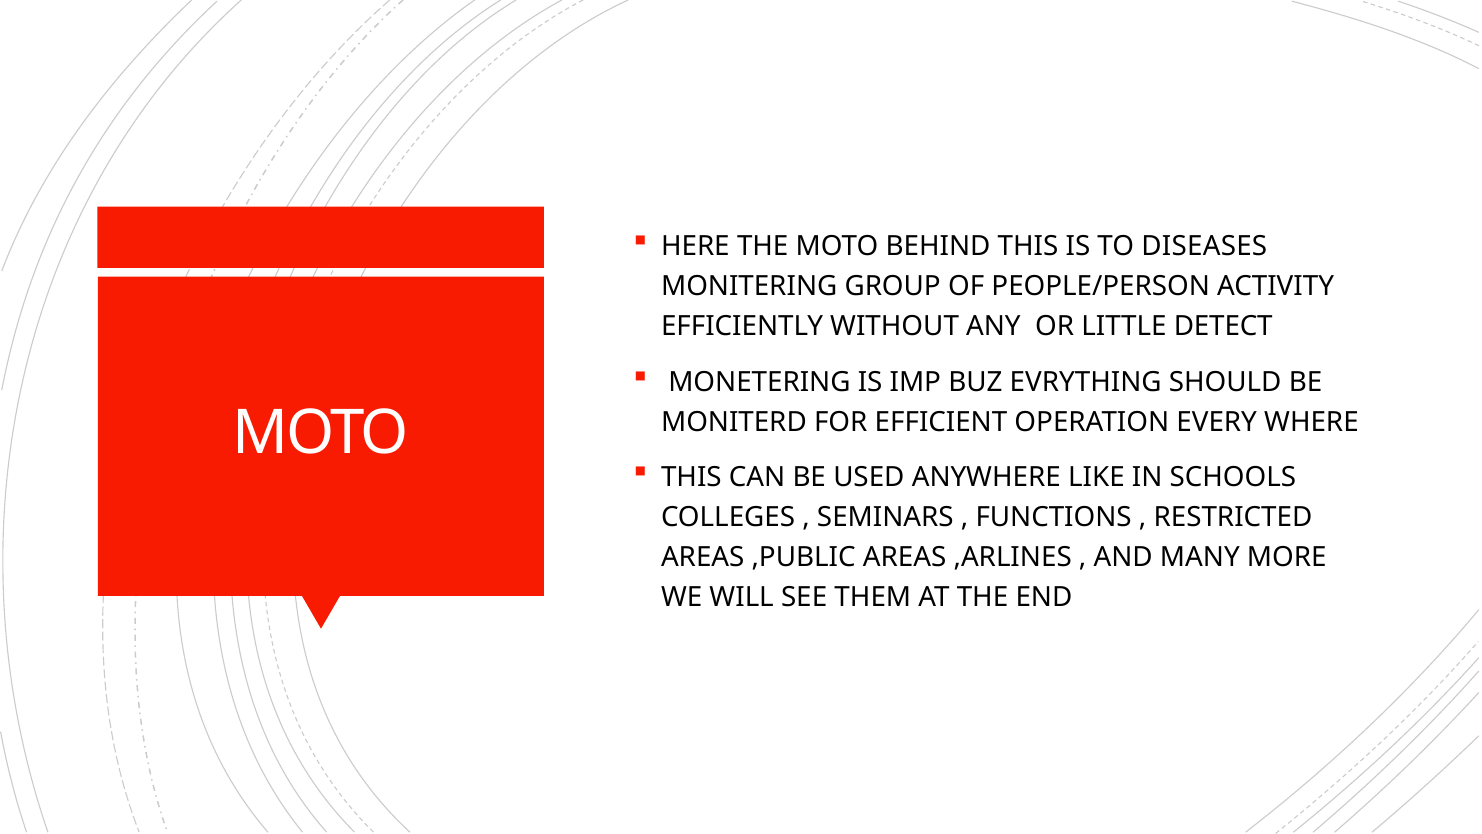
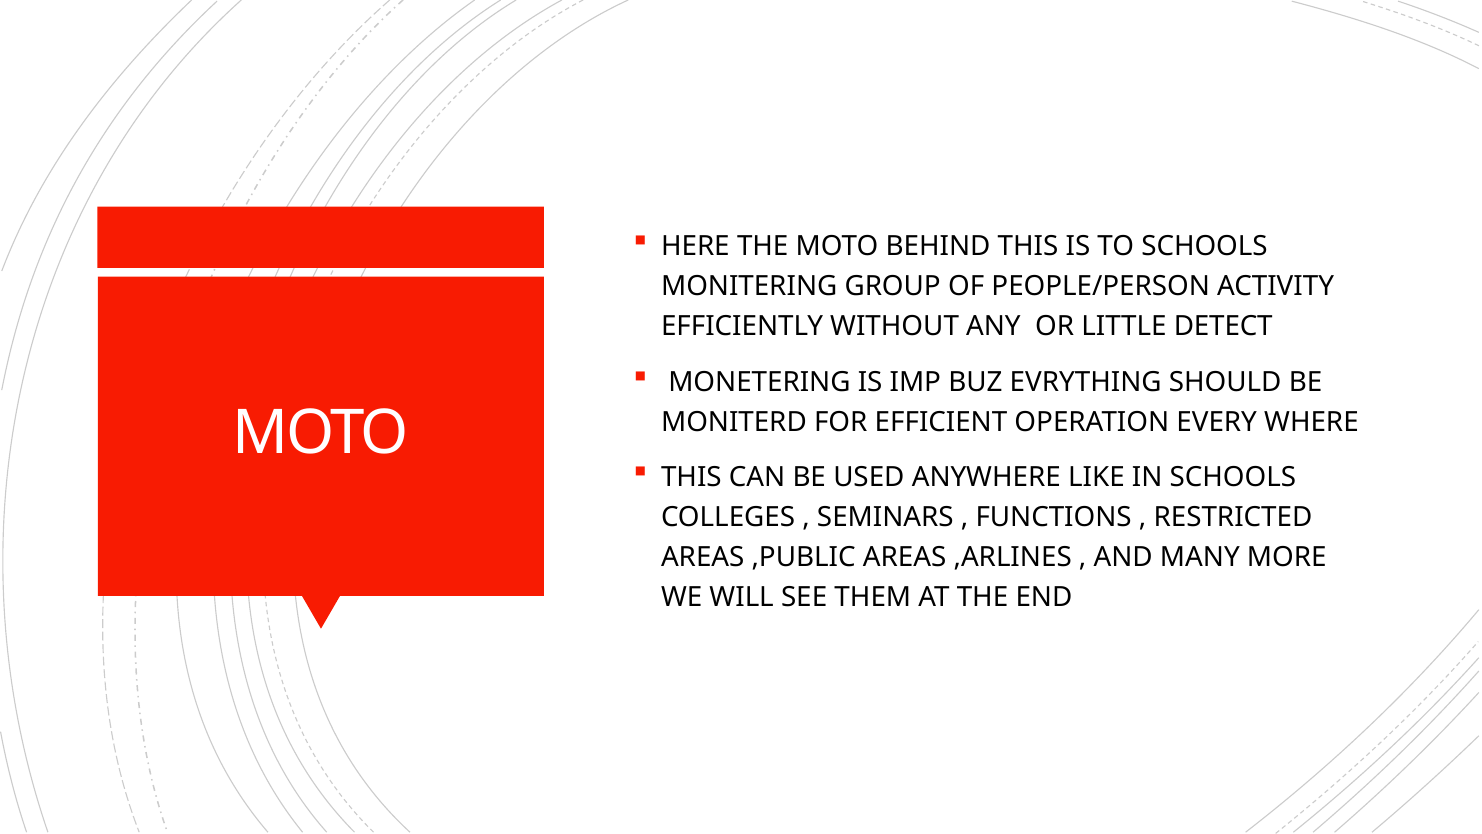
TO DISEASES: DISEASES -> SCHOOLS
